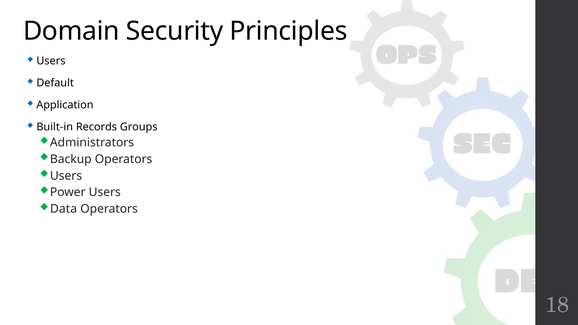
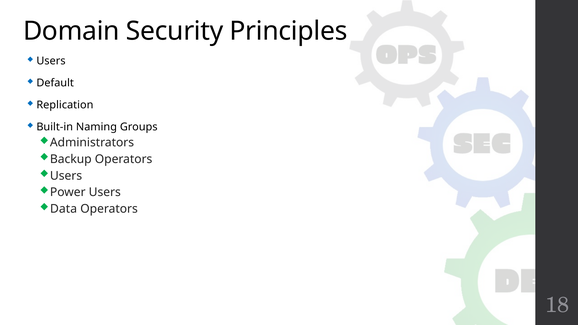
Application: Application -> Replication
Records: Records -> Naming
